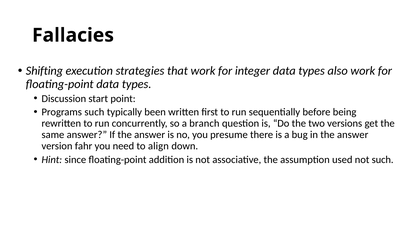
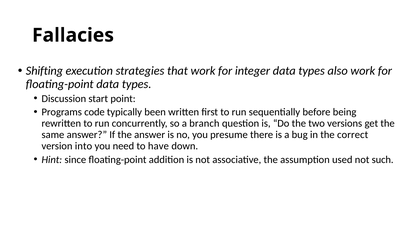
Programs such: such -> code
in the answer: answer -> correct
fahr: fahr -> into
align: align -> have
